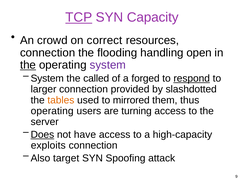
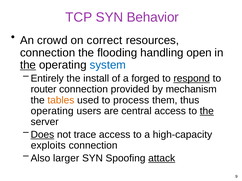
TCP underline: present -> none
Capacity: Capacity -> Behavior
system at (108, 65) colour: purple -> blue
System at (47, 79): System -> Entirely
called: called -> install
larger: larger -> router
slashdotted: slashdotted -> mechanism
mirrored: mirrored -> process
turning: turning -> central
the at (207, 111) underline: none -> present
have: have -> trace
target: target -> larger
attack underline: none -> present
